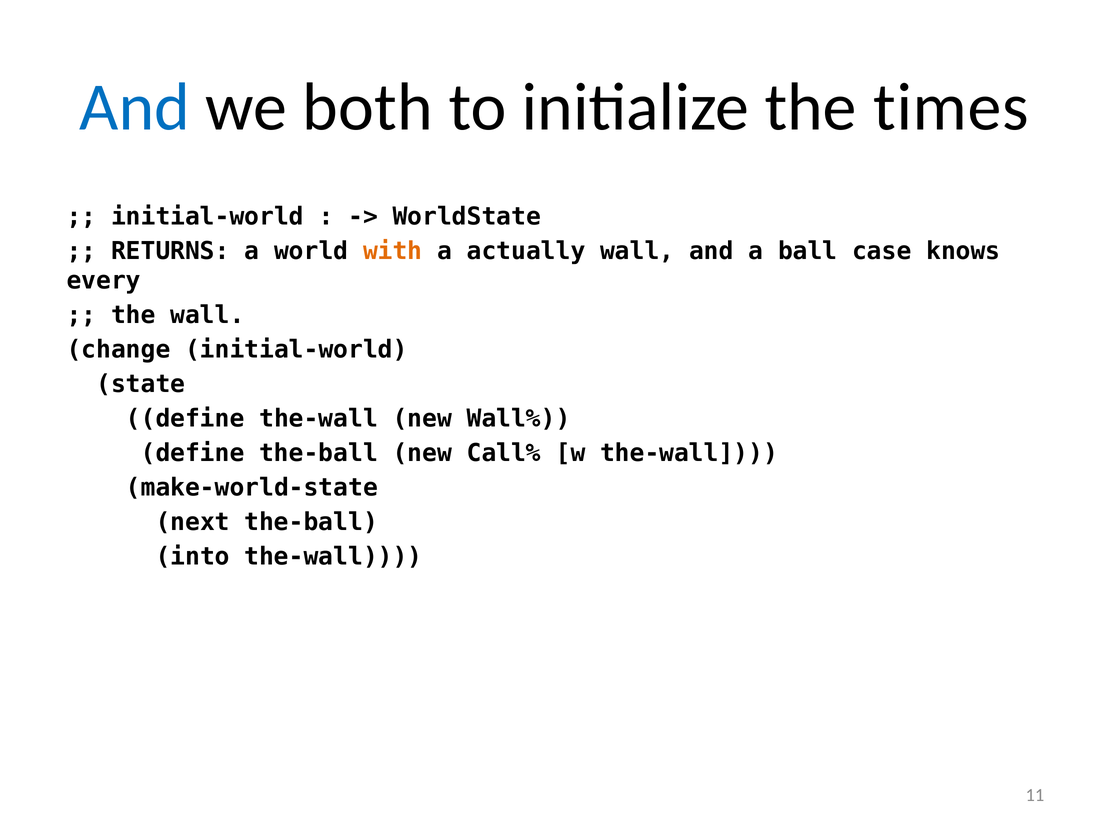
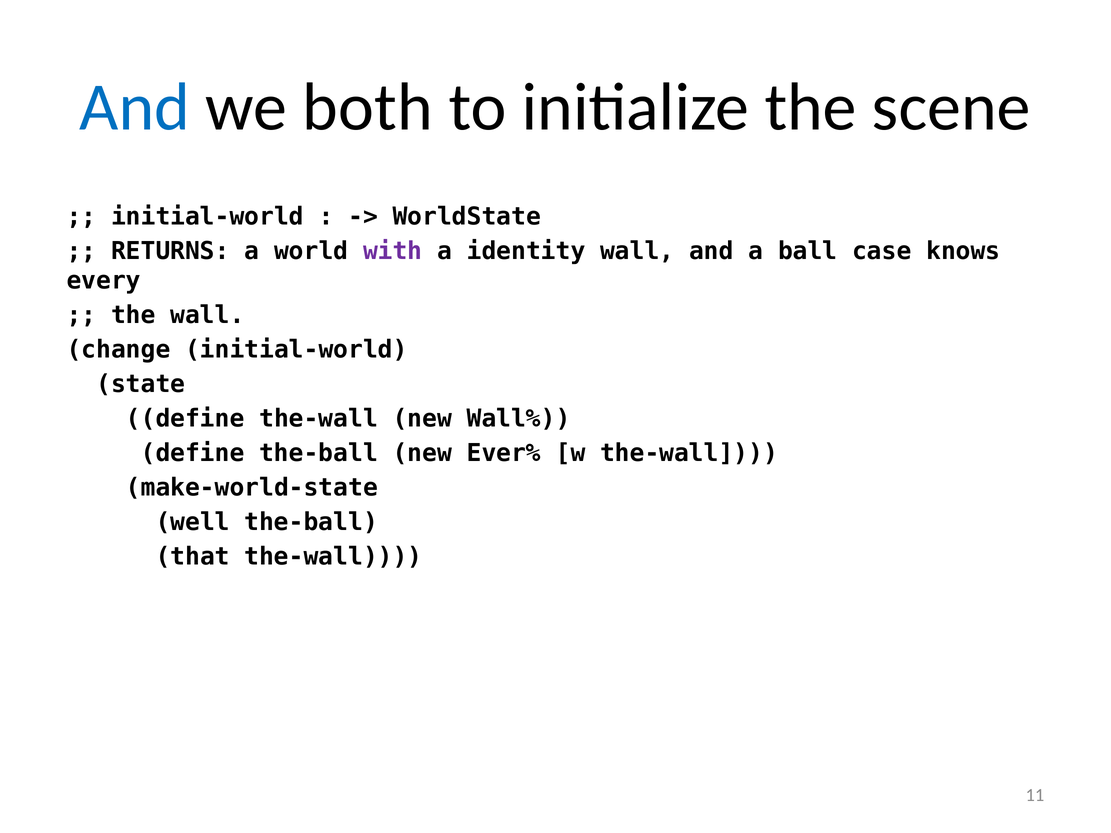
times: times -> scene
with colour: orange -> purple
actually: actually -> identity
Call%: Call% -> Ever%
next: next -> well
into: into -> that
